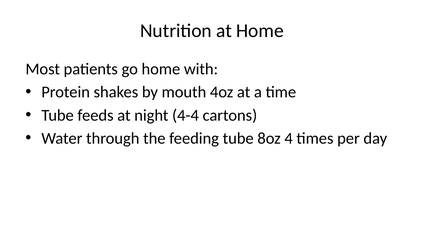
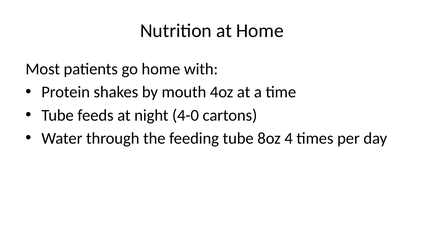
4-4: 4-4 -> 4-0
